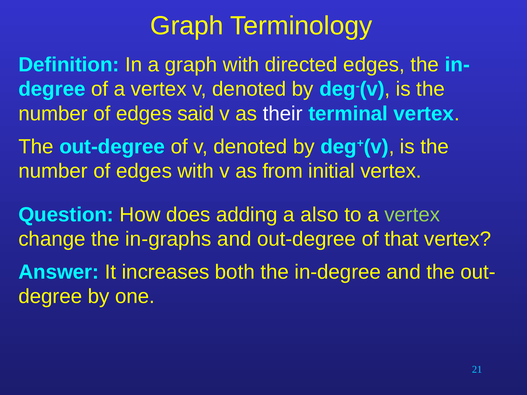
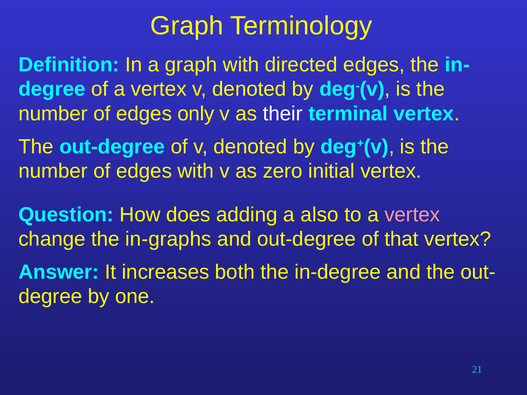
said: said -> only
from: from -> zero
vertex at (412, 215) colour: light green -> pink
